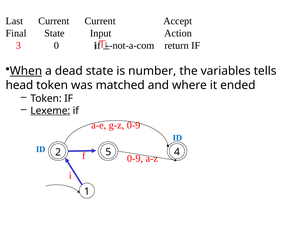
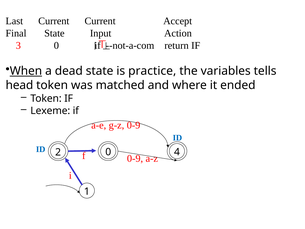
number: number -> practice
Lexeme underline: present -> none
2 5: 5 -> 0
